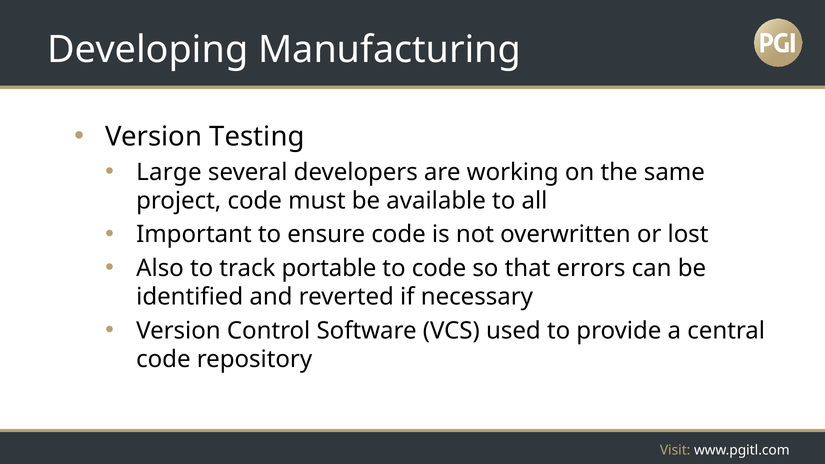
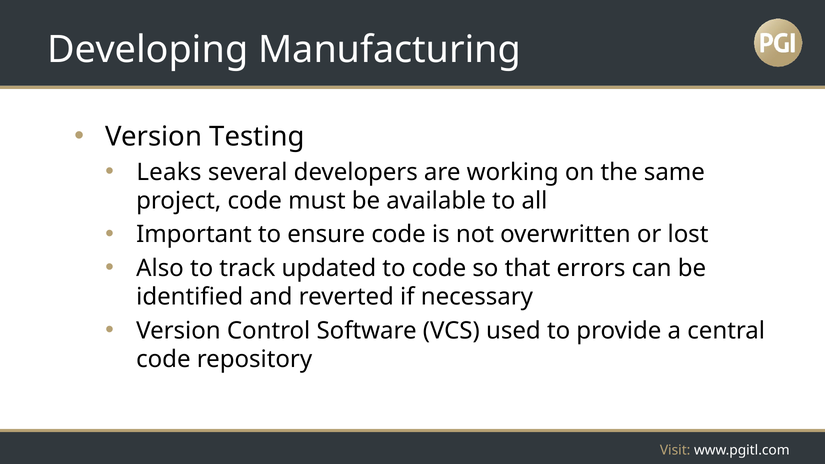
Large: Large -> Leaks
portable: portable -> updated
